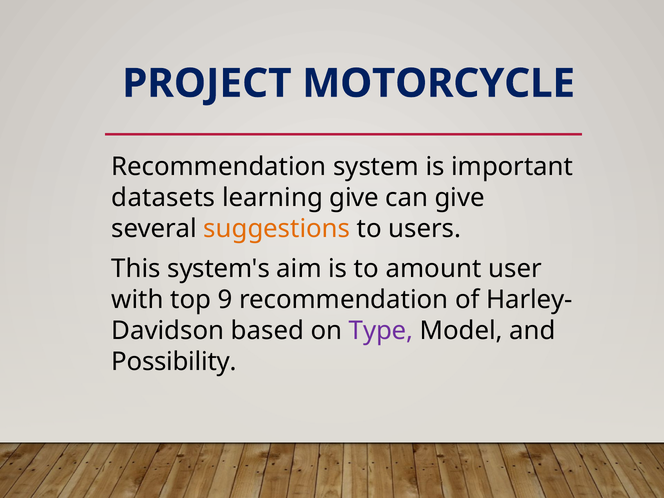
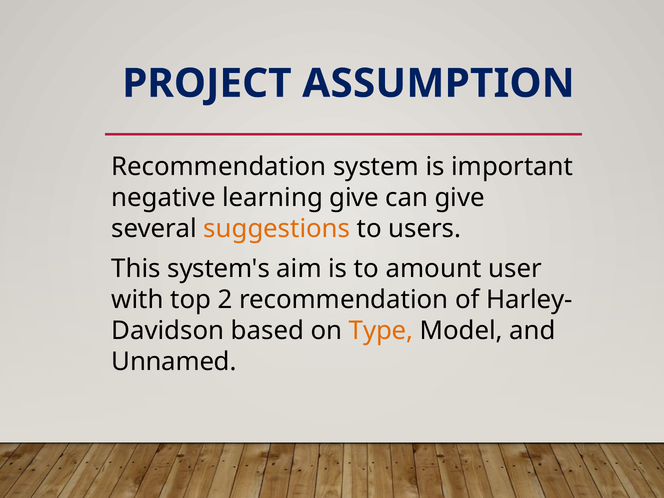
MOTORCYCLE: MOTORCYCLE -> ASSUMPTION
datasets: datasets -> negative
9: 9 -> 2
Type colour: purple -> orange
Possibility: Possibility -> Unnamed
